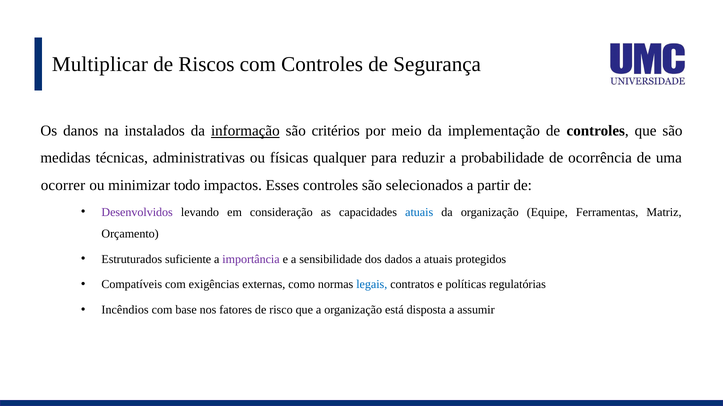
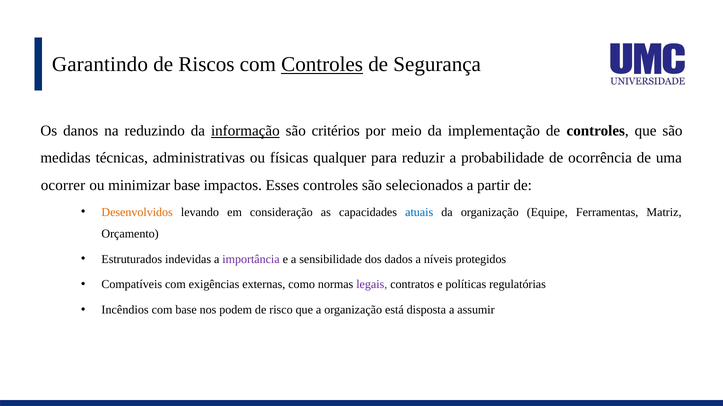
Multiplicar: Multiplicar -> Garantindo
Controles at (322, 65) underline: none -> present
instalados: instalados -> reduzindo
minimizar todo: todo -> base
Desenvolvidos colour: purple -> orange
suficiente: suficiente -> indevidas
a atuais: atuais -> níveis
legais colour: blue -> purple
fatores: fatores -> podem
